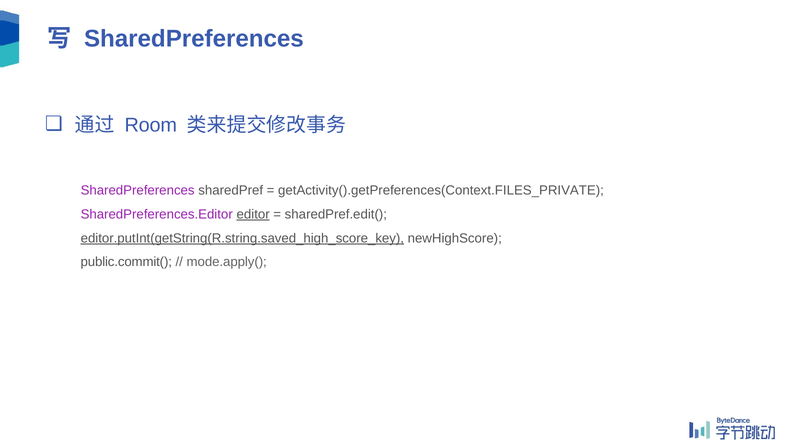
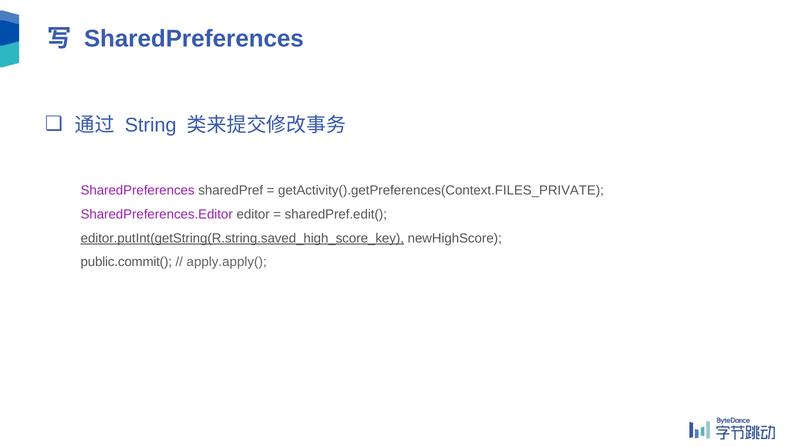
Room: Room -> String
editor underline: present -> none
mode.apply(: mode.apply( -> apply.apply(
